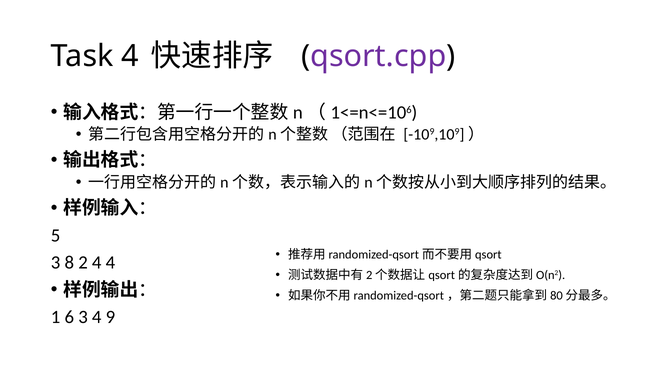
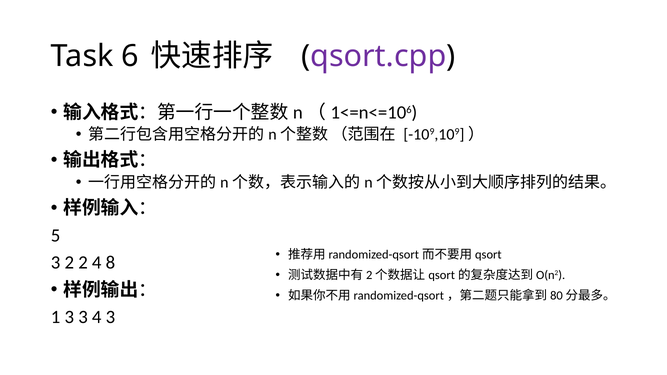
Task 4: 4 -> 6
3 8: 8 -> 2
4 4: 4 -> 8
1 6: 6 -> 3
4 9: 9 -> 3
